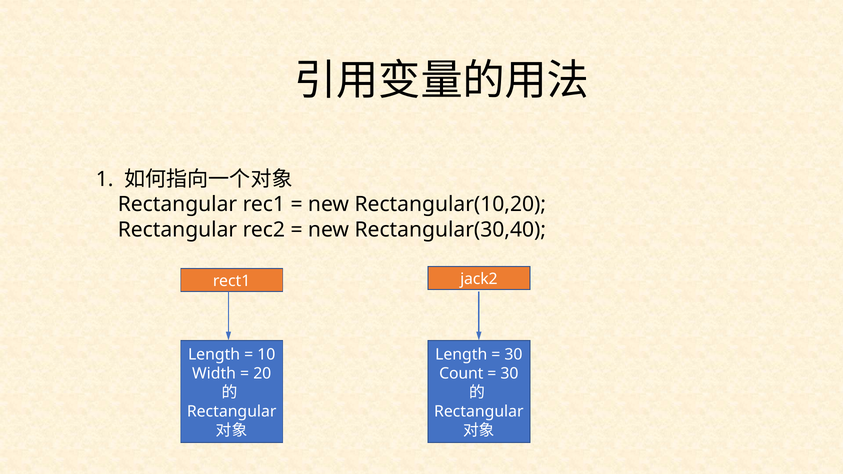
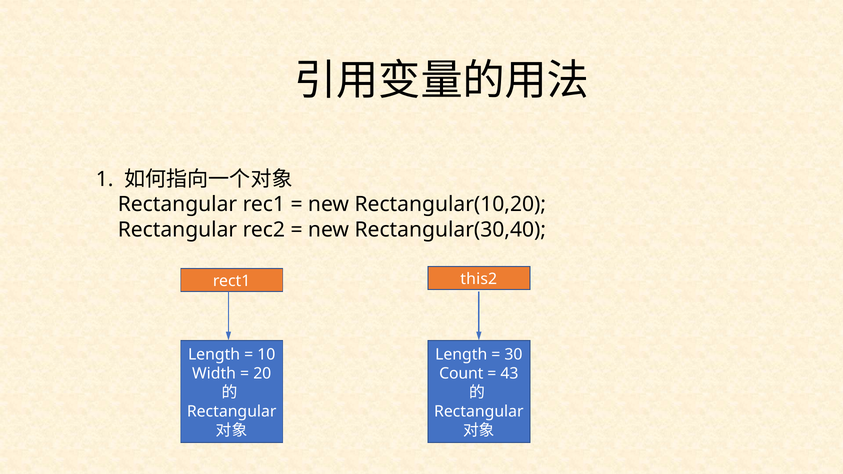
jack2: jack2 -> this2
30 at (509, 374): 30 -> 43
